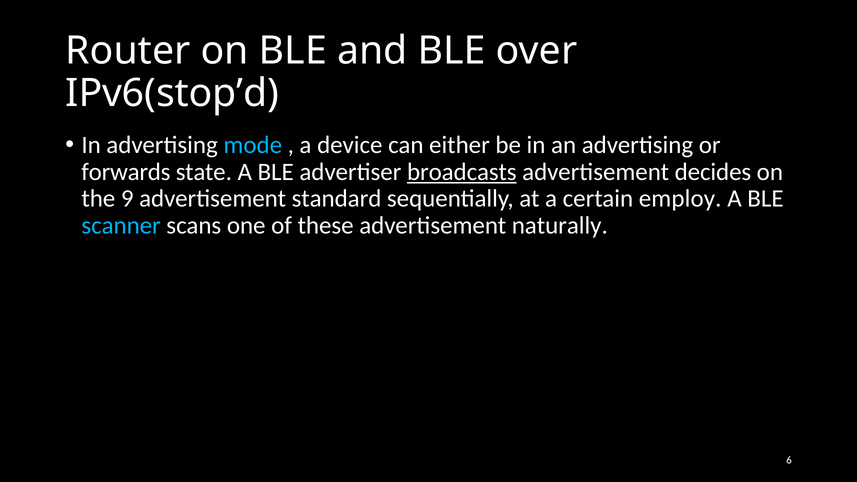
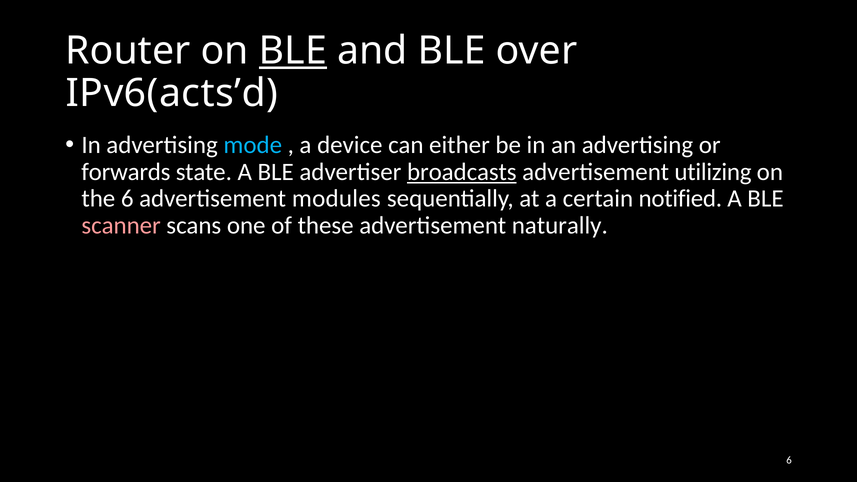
BLE at (293, 51) underline: none -> present
IPv6(stop’d: IPv6(stop’d -> IPv6(acts’d
decides: decides -> utilizing
the 9: 9 -> 6
standard: standard -> modules
employ: employ -> notified
scanner colour: light blue -> pink
